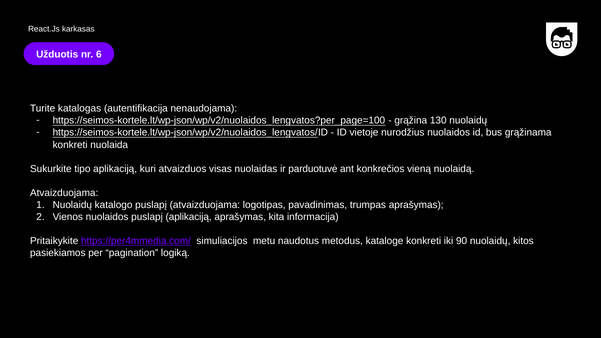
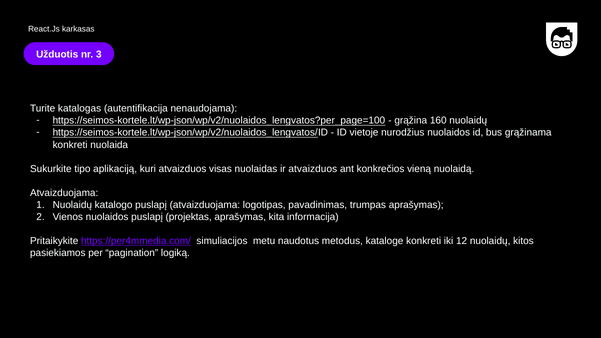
6: 6 -> 3
130: 130 -> 160
ir parduotuvė: parduotuvė -> atvaizduos
puslapį aplikaciją: aplikaciją -> projektas
90: 90 -> 12
